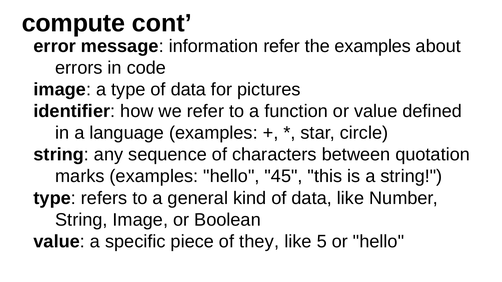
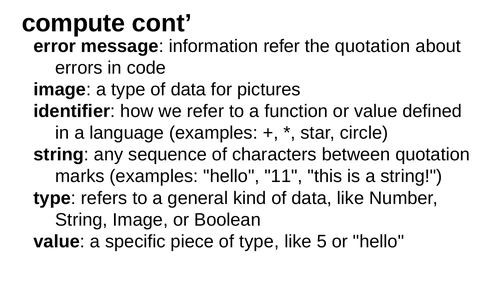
the examples: examples -> quotation
45: 45 -> 11
of they: they -> type
